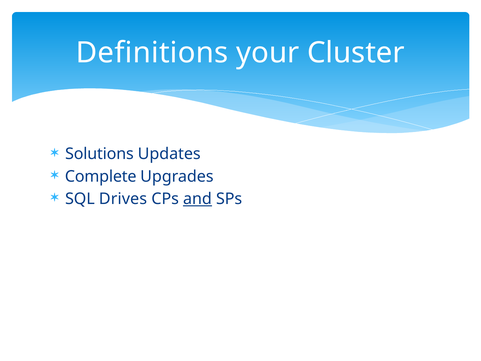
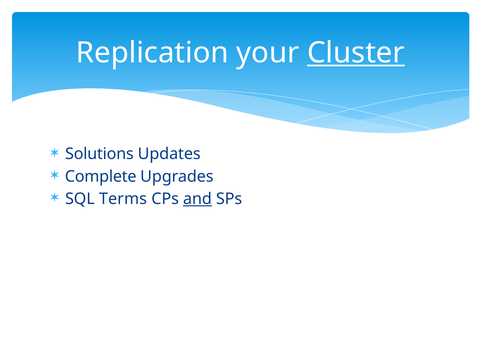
Definitions: Definitions -> Replication
Cluster underline: none -> present
Drives: Drives -> Terms
